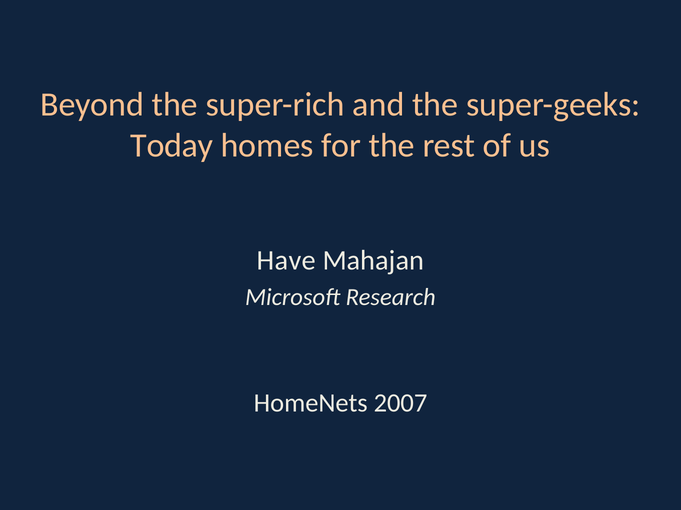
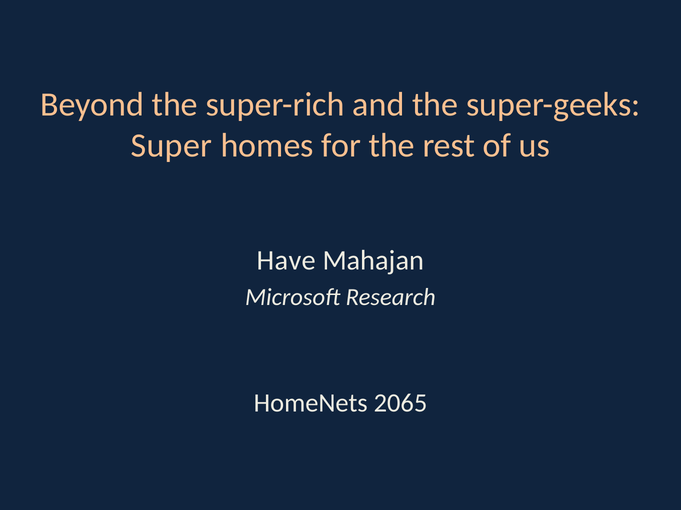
Today: Today -> Super
2007: 2007 -> 2065
